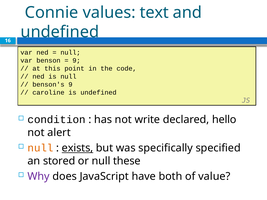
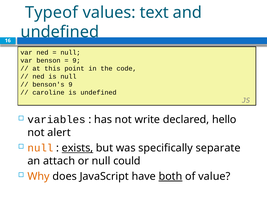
Connie: Connie -> Typeof
condition: condition -> variables
specified: specified -> separate
stored: stored -> attach
these: these -> could
Why colour: purple -> orange
both underline: none -> present
